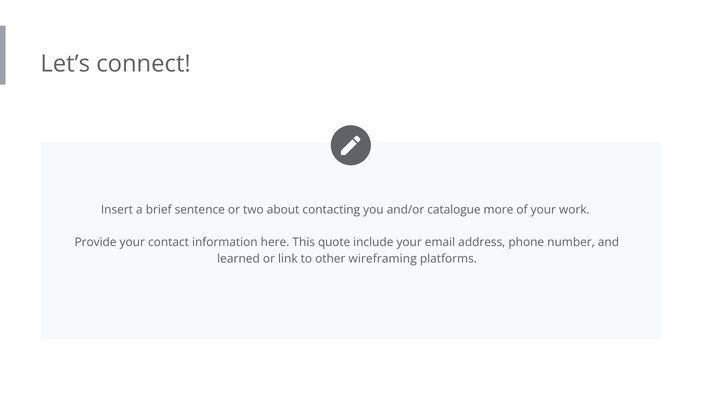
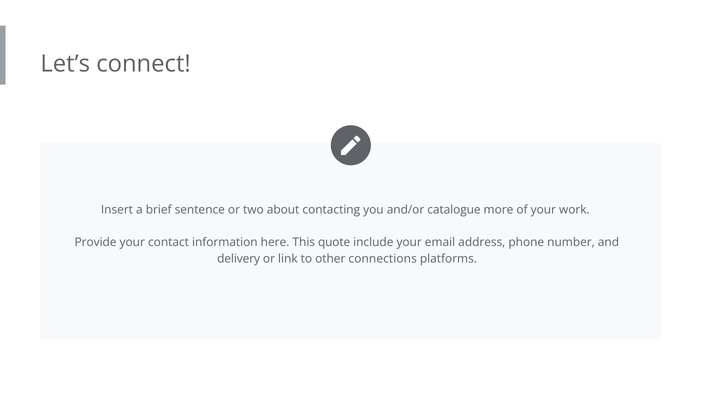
learned: learned -> delivery
wireframing: wireframing -> connections
